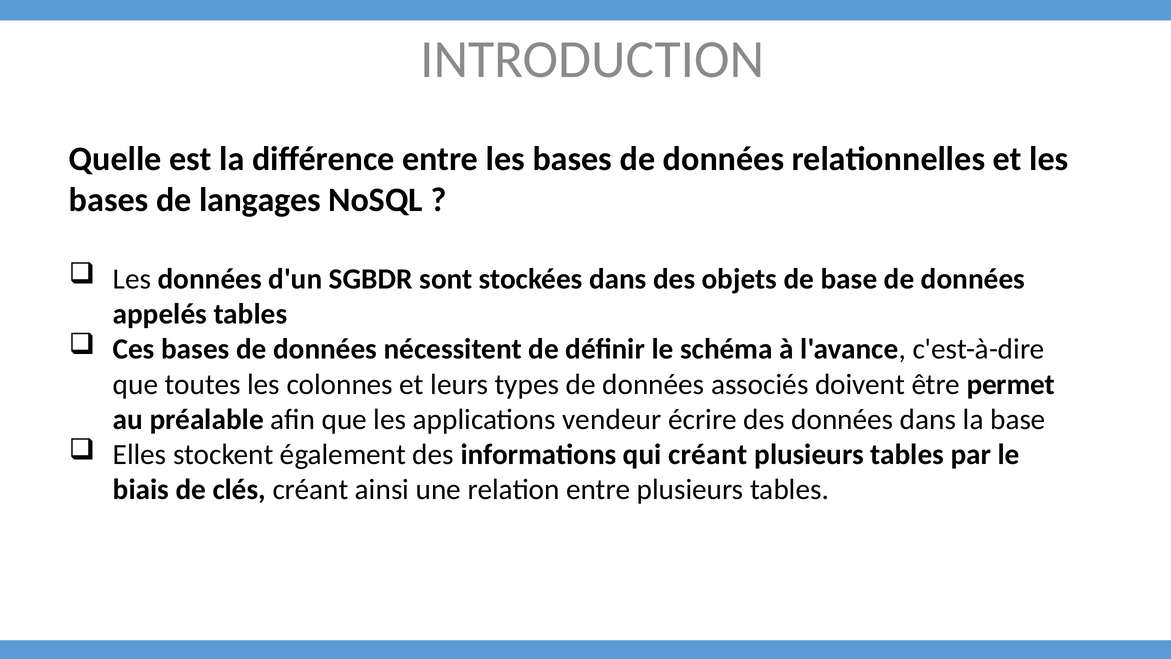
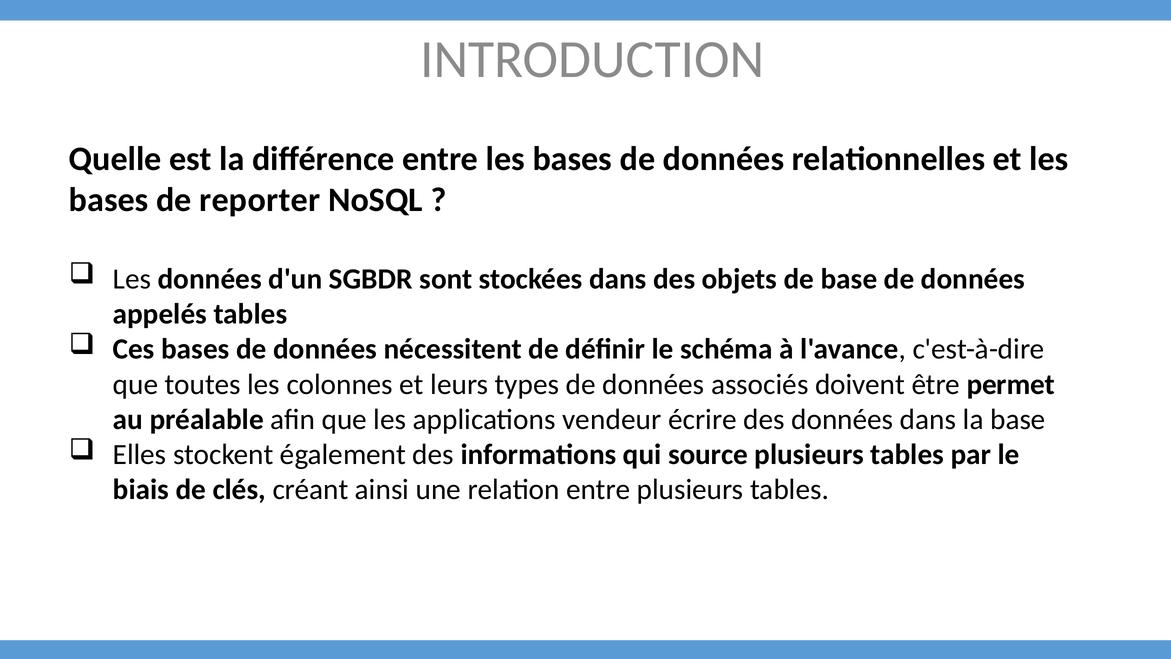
langages: langages -> reporter
qui créant: créant -> source
